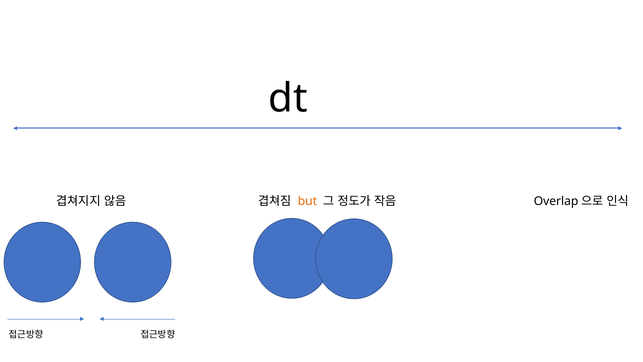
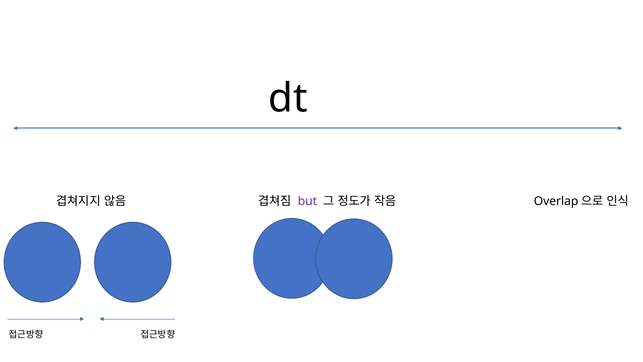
but colour: orange -> purple
